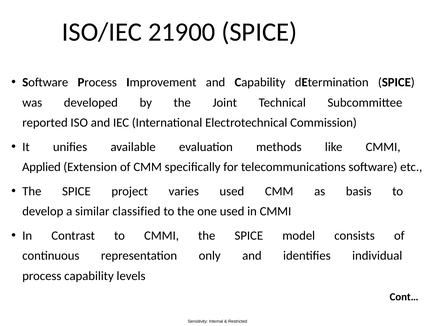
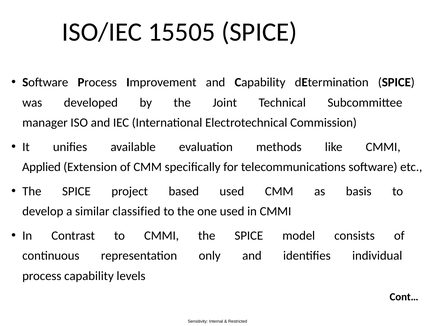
21900: 21900 -> 15505
reported: reported -> manager
varies: varies -> based
